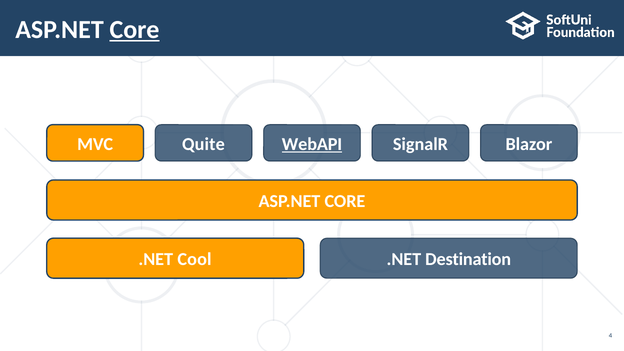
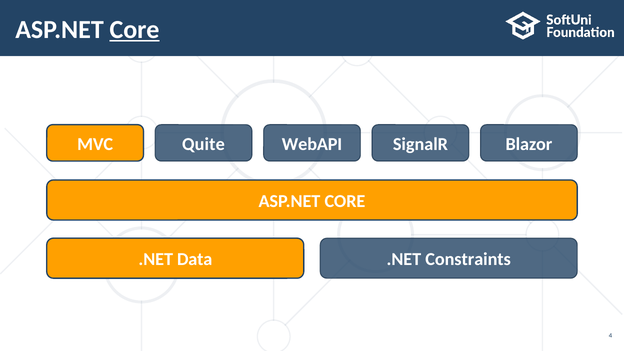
WebAPI underline: present -> none
Cool: Cool -> Data
Destination: Destination -> Constraints
